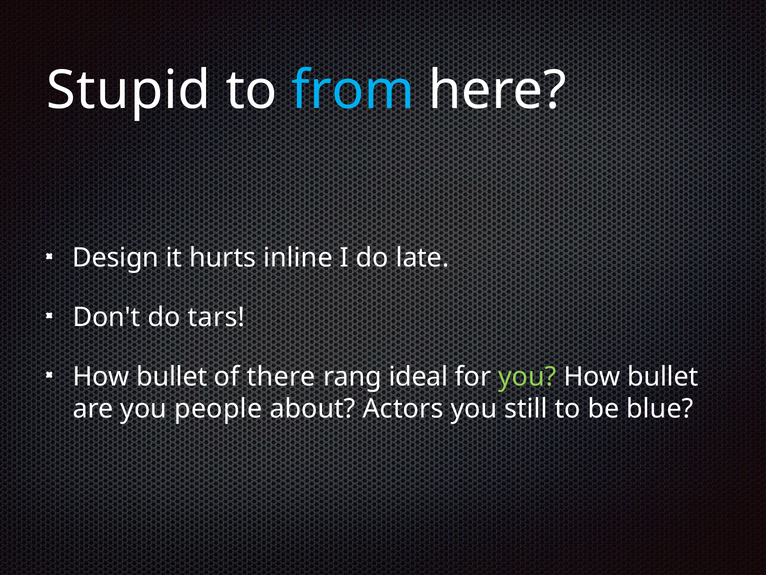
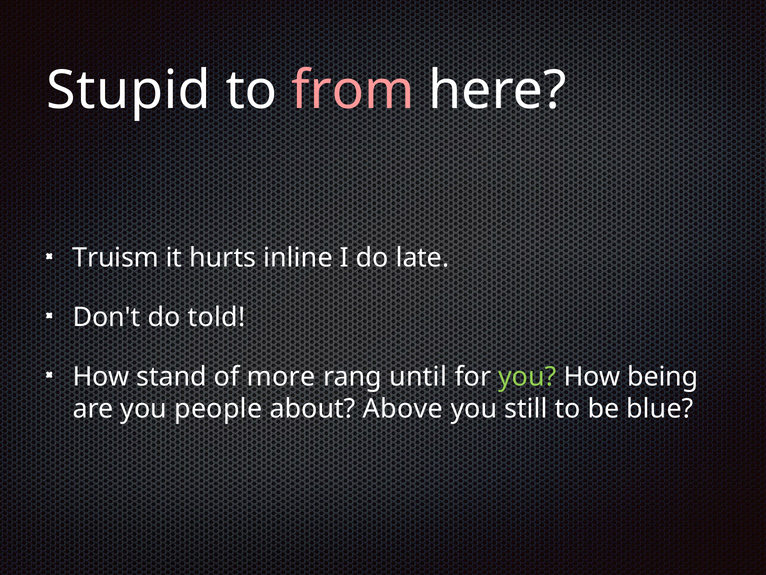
from colour: light blue -> pink
Design: Design -> Truism
tars: tars -> told
bullet at (172, 376): bullet -> stand
there: there -> more
ideal: ideal -> until
bullet at (663, 376): bullet -> being
Actors: Actors -> Above
